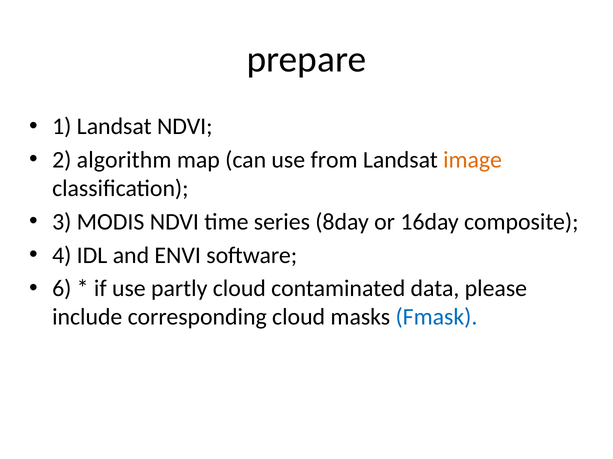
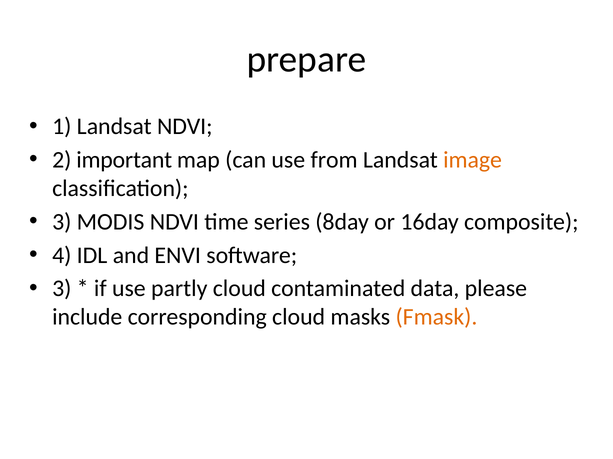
algorithm: algorithm -> important
6 at (62, 289): 6 -> 3
Fmask colour: blue -> orange
